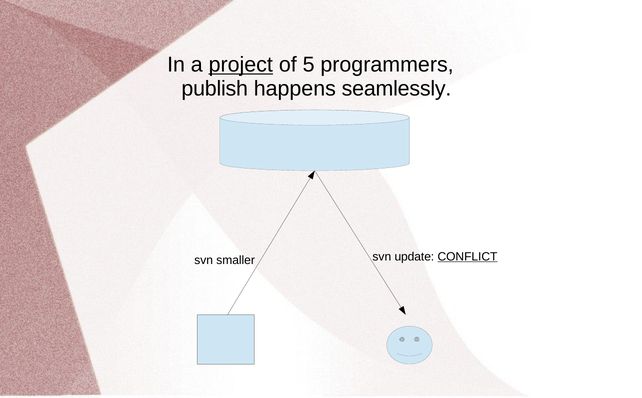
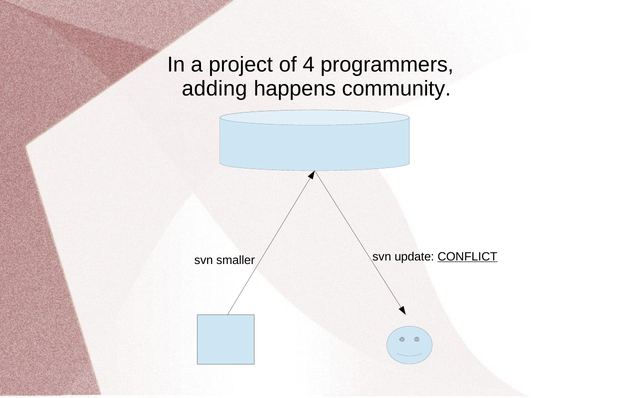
project underline: present -> none
5: 5 -> 4
publish: publish -> adding
seamlessly: seamlessly -> community
